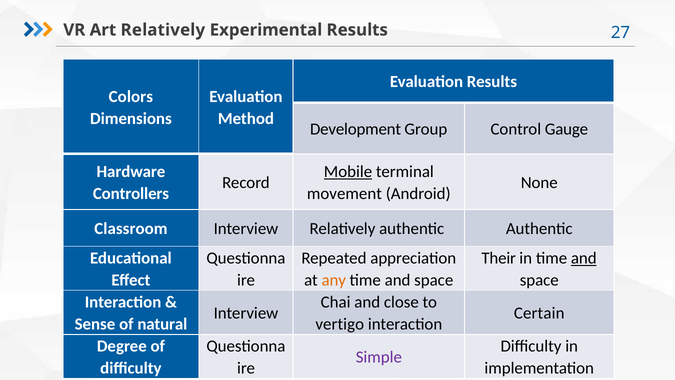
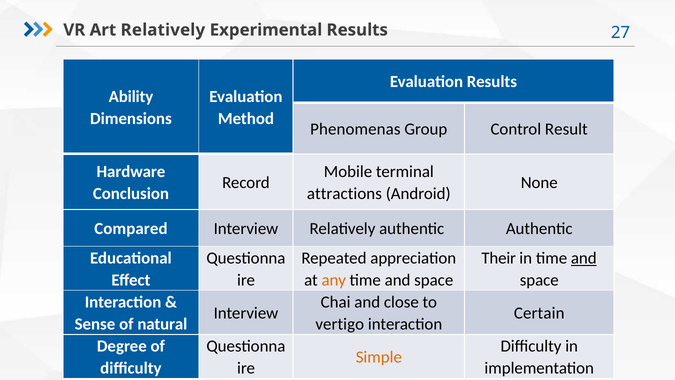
Colors: Colors -> Ability
Development: Development -> Phenomenas
Gauge: Gauge -> Result
Mobile underline: present -> none
Controllers: Controllers -> Conclusion
movement: movement -> attractions
Classroom: Classroom -> Compared
Simple colour: purple -> orange
